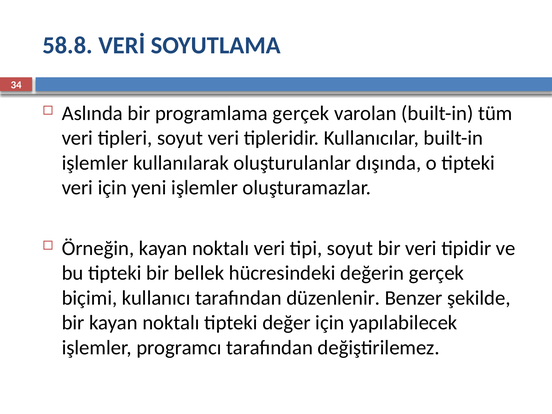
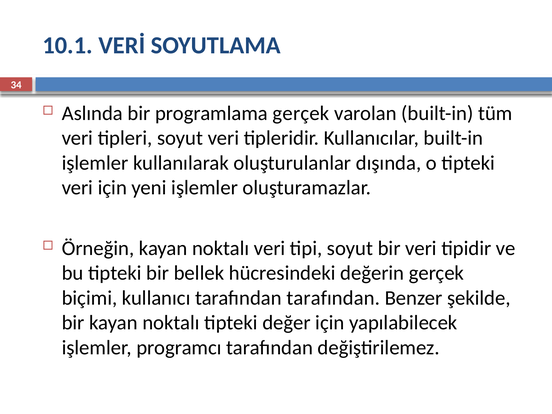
58.8: 58.8 -> 10.1
tarafından düzenlenir: düzenlenir -> tarafından
